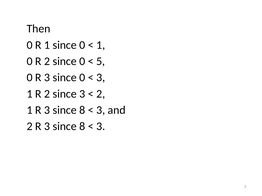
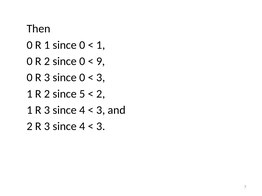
5: 5 -> 9
since 3: 3 -> 5
8 at (82, 110): 8 -> 4
8 at (82, 127): 8 -> 4
